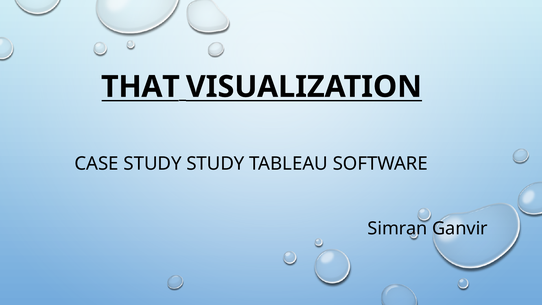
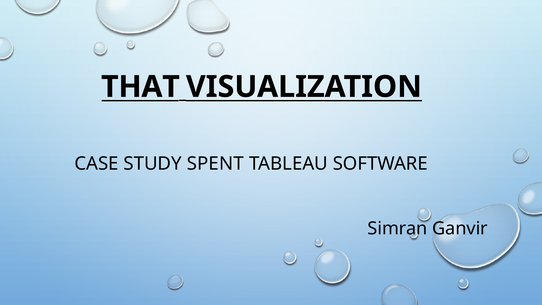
STUDY STUDY: STUDY -> SPENT
